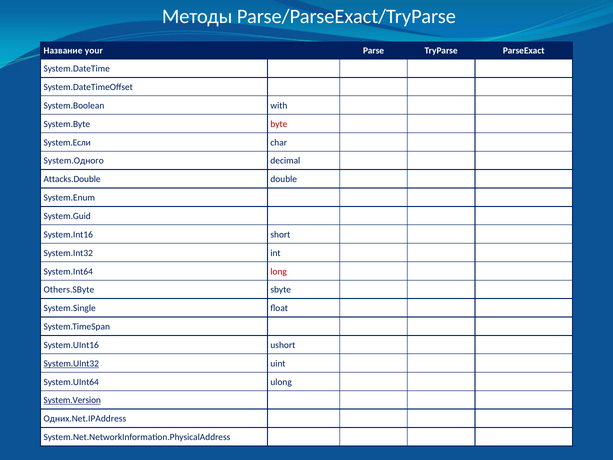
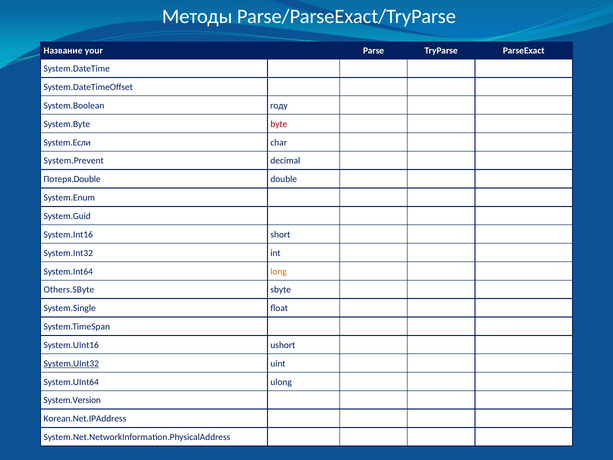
with: with -> году
System.Одного: System.Одного -> System.Prevent
Attacks.Double: Attacks.Double -> Потеря.Double
long colour: red -> orange
System.Version underline: present -> none
Одних.Net.IPAddress: Одних.Net.IPAddress -> Korean.Net.IPAddress
